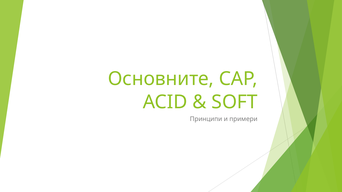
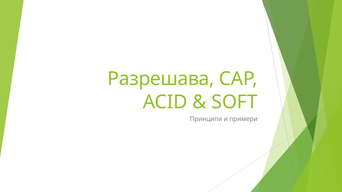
Основните: Основните -> Разрешава
